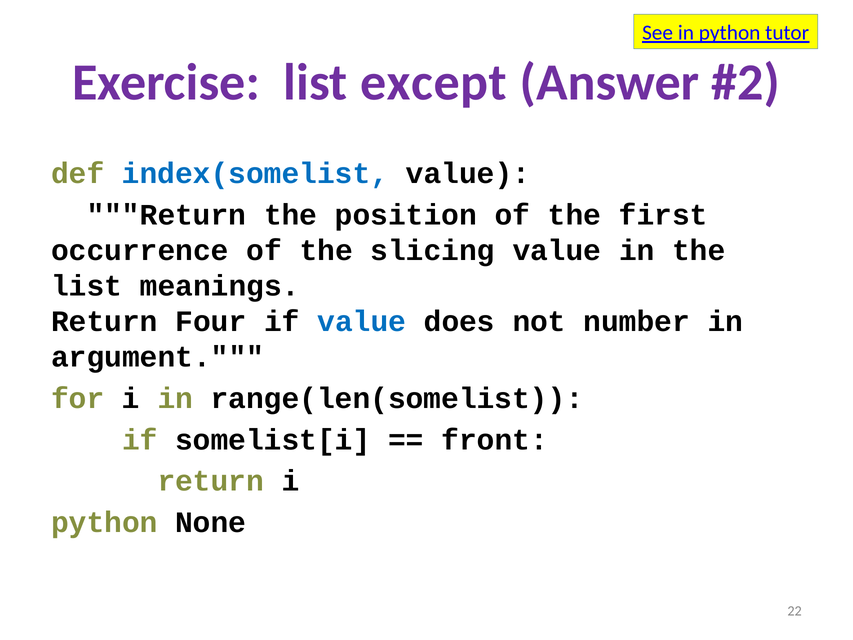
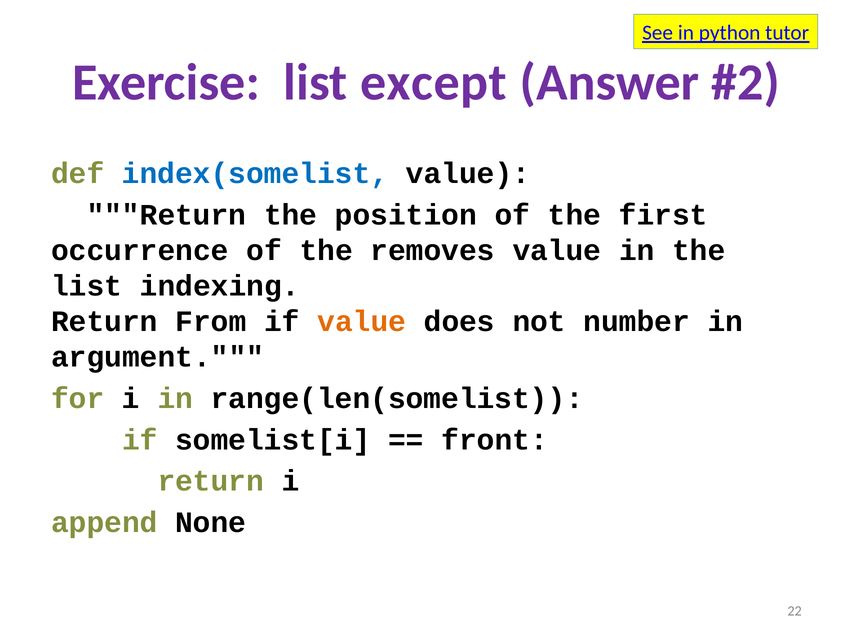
slicing: slicing -> removes
meanings: meanings -> indexing
Four: Four -> From
value at (362, 321) colour: blue -> orange
python at (104, 522): python -> append
